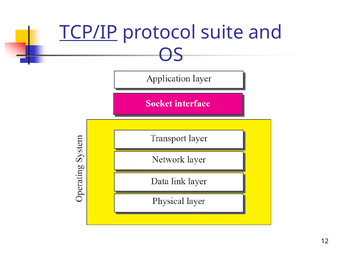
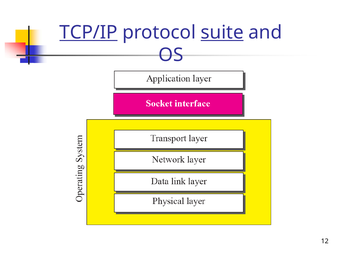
suite underline: none -> present
